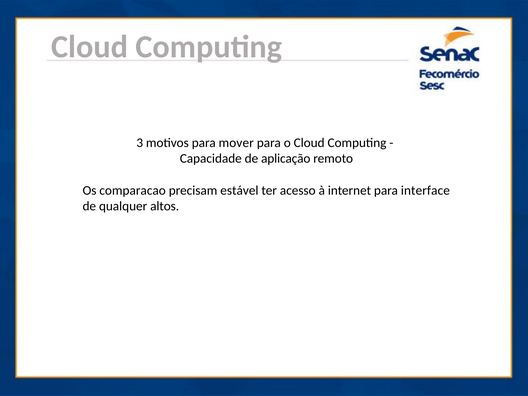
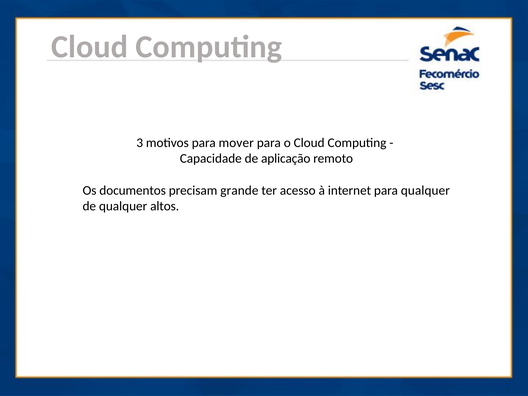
comparacao: comparacao -> documentos
estável: estável -> grande
para interface: interface -> qualquer
